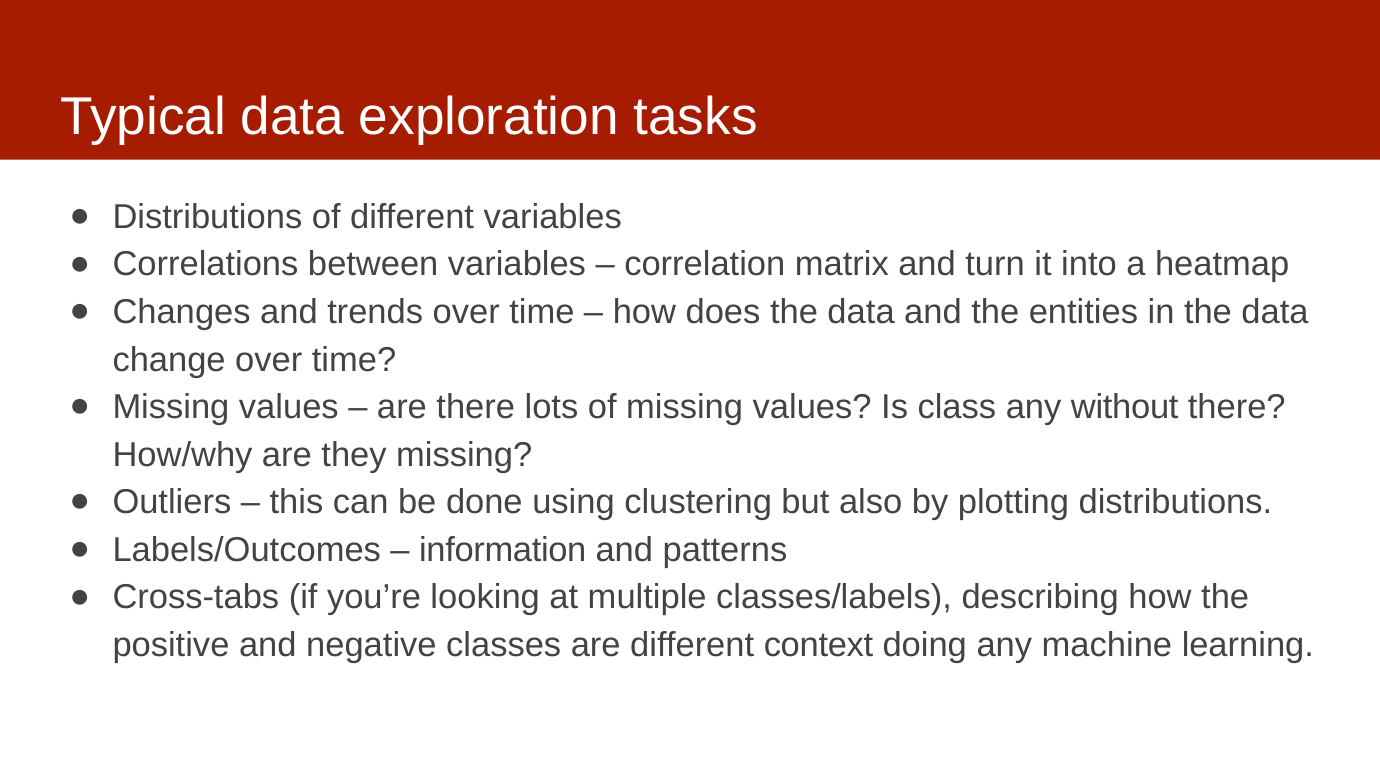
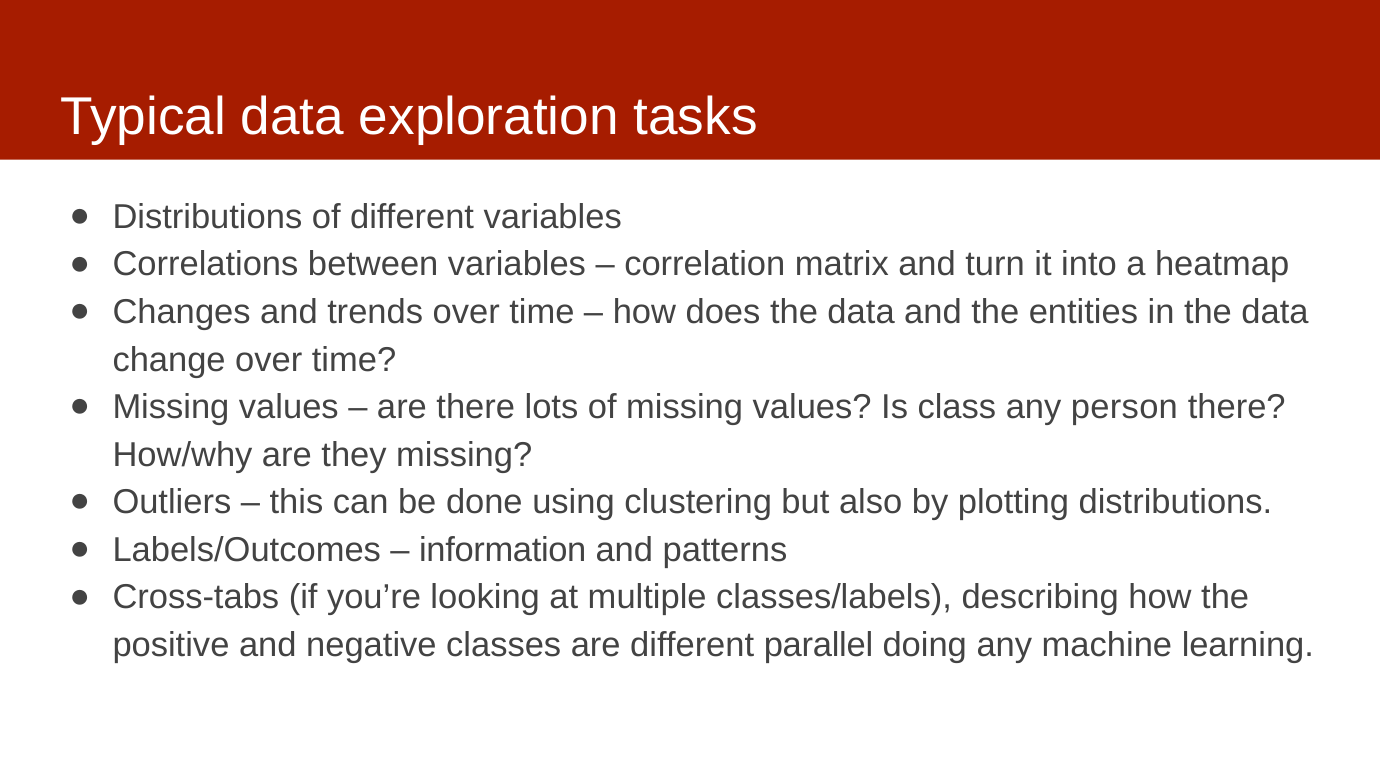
without: without -> person
context: context -> parallel
